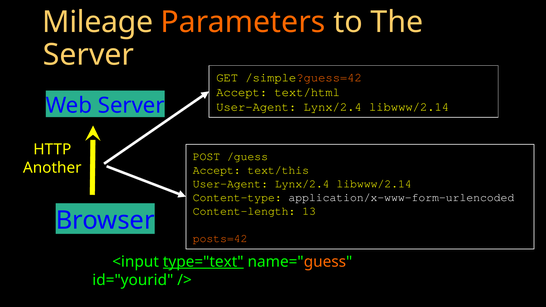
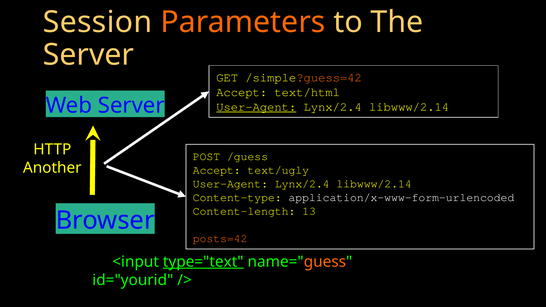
Mileage: Mileage -> Session
User-Agent at (256, 107) underline: none -> present
text/this: text/this -> text/ugly
